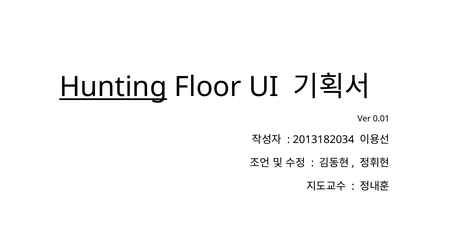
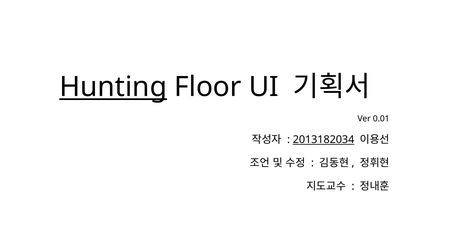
2013182034 underline: none -> present
